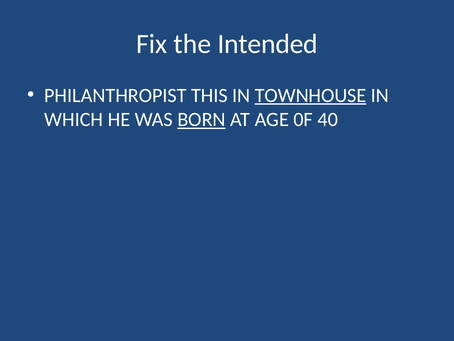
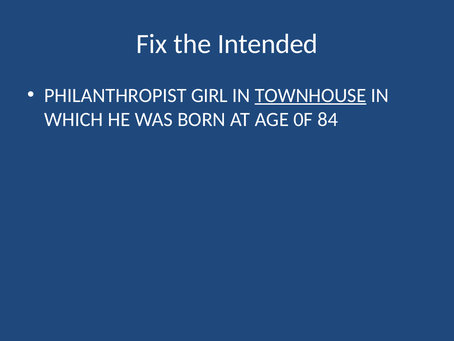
THIS: THIS -> GIRL
BORN underline: present -> none
40: 40 -> 84
